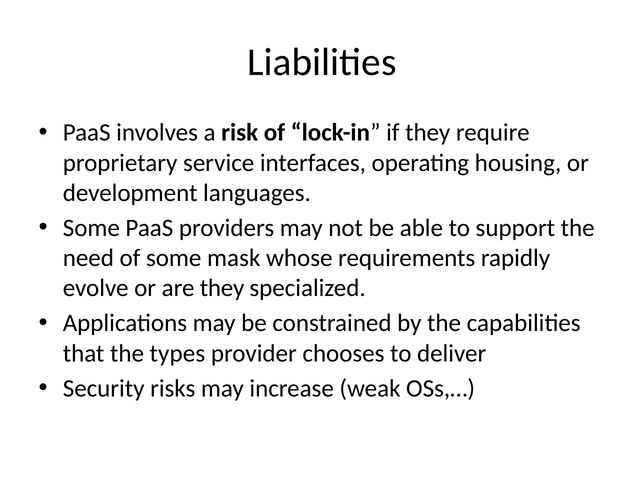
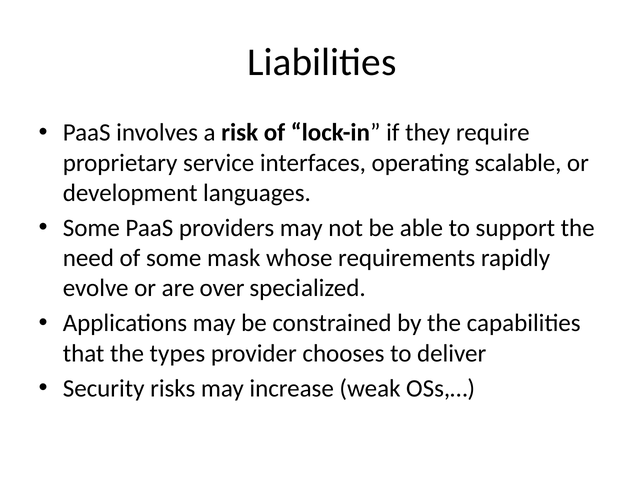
housing: housing -> scalable
are they: they -> over
